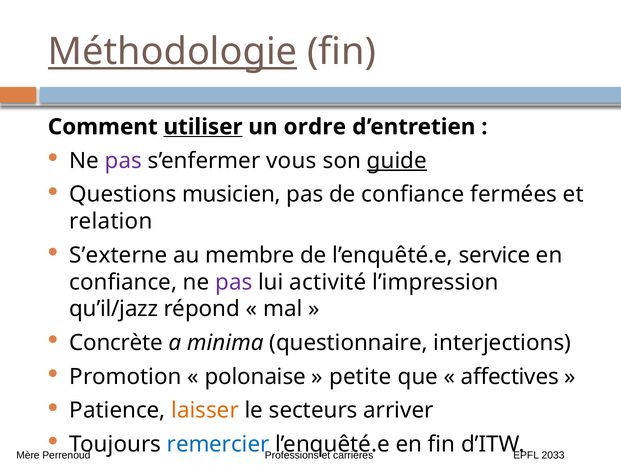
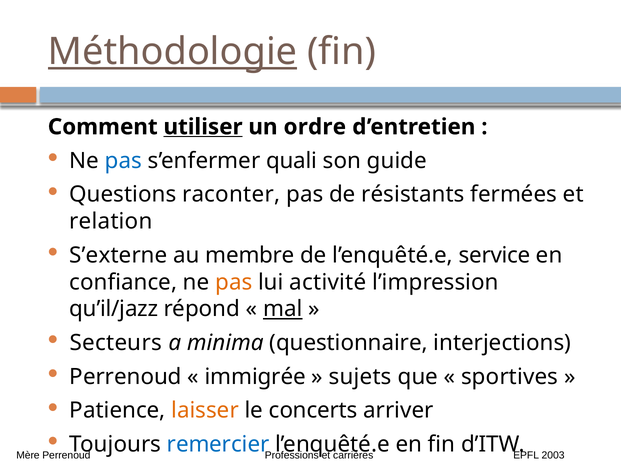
pas at (124, 161) colour: purple -> blue
vous: vous -> quali
guide underline: present -> none
musicien: musicien -> raconter
de confiance: confiance -> résistants
pas at (234, 282) colour: purple -> orange
mal underline: none -> present
Concrète: Concrète -> Secteurs
Promotion at (126, 376): Promotion -> Perrenoud
polonaise: polonaise -> immigrée
petite: petite -> sujets
affectives: affectives -> sportives
secteurs: secteurs -> concerts
2033: 2033 -> 2003
